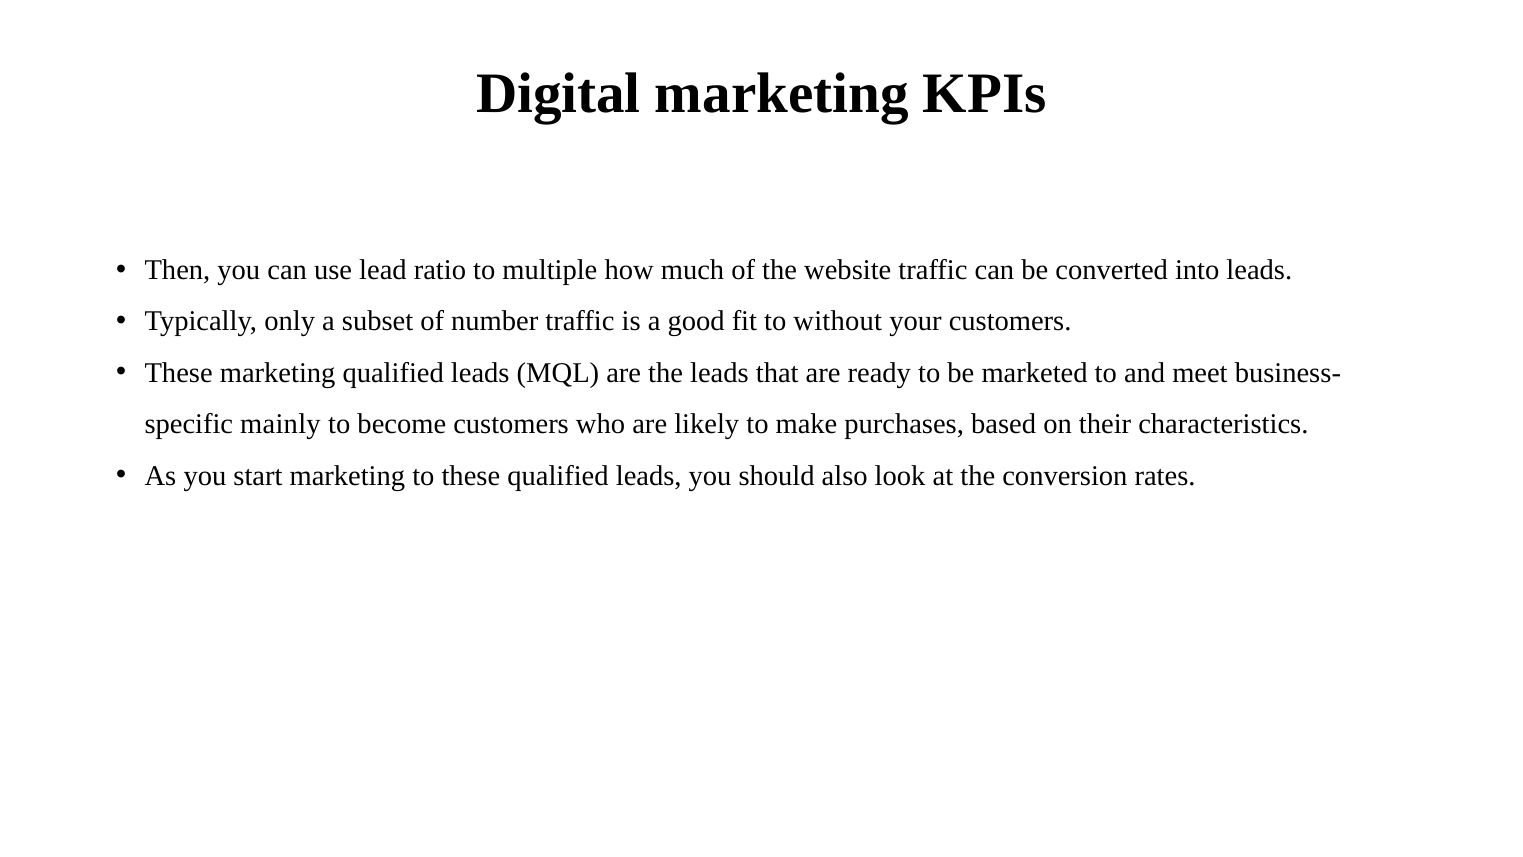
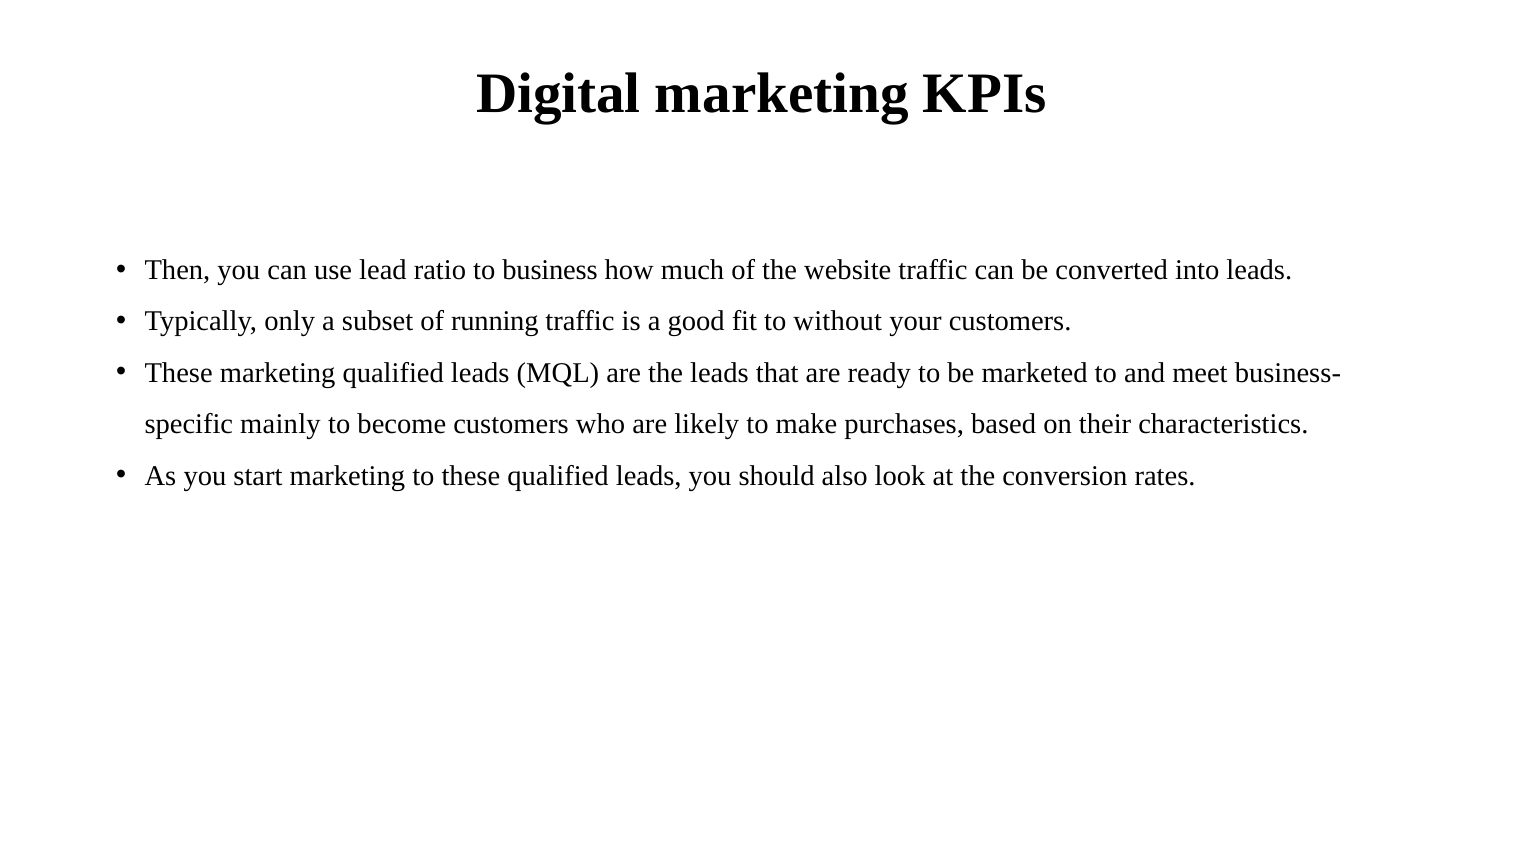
multiple: multiple -> business
number: number -> running
